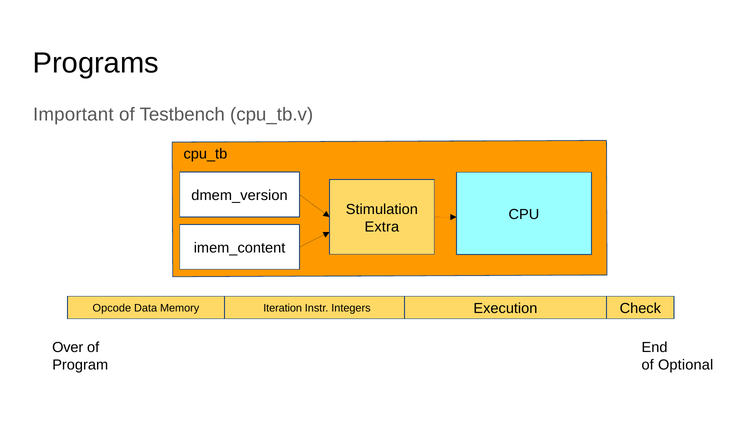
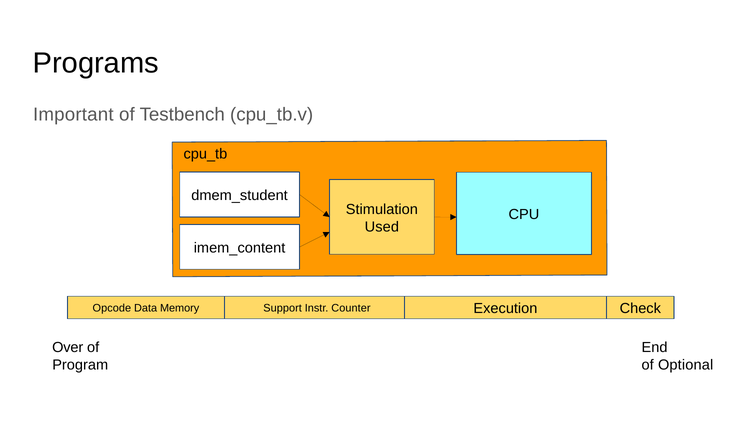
dmem_version: dmem_version -> dmem_student
Extra: Extra -> Used
Iteration: Iteration -> Support
Integers: Integers -> Counter
